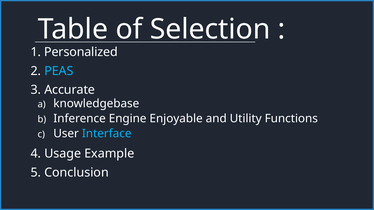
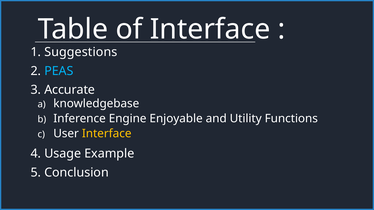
of Selection: Selection -> Interface
Personalized: Personalized -> Suggestions
Interface at (107, 134) colour: light blue -> yellow
